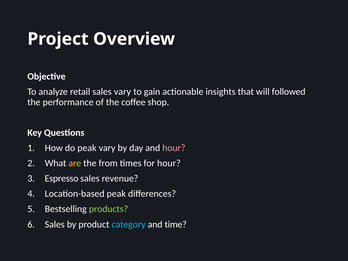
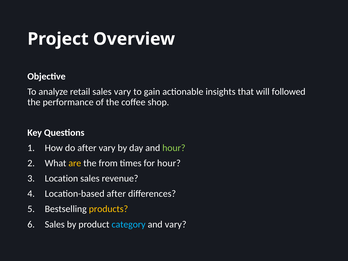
do peak: peak -> after
hour at (174, 148) colour: pink -> light green
Espresso: Espresso -> Location
Location-based peak: peak -> after
products colour: light green -> yellow
and time: time -> vary
